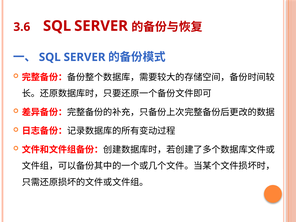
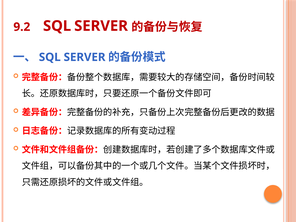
3.6: 3.6 -> 9.2
